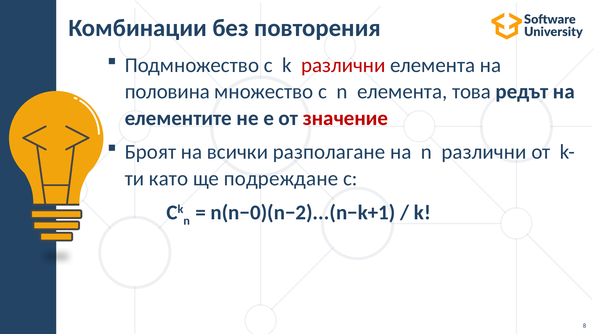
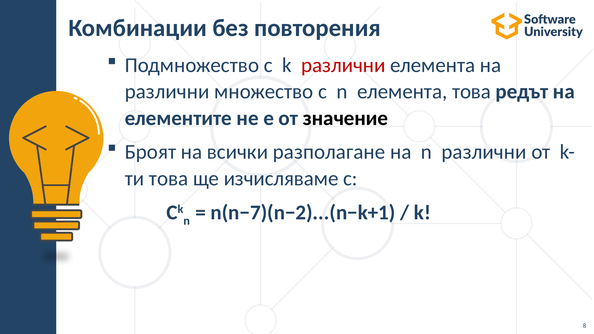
половина at (167, 92): половина -> различни
значение colour: red -> black
като at (169, 179): като -> това
подреждане: подреждане -> изчисляваме
n(n−0)(n−2)...(n−k+1: n(n−0)(n−2)...(n−k+1 -> n(n−7)(n−2)...(n−k+1
